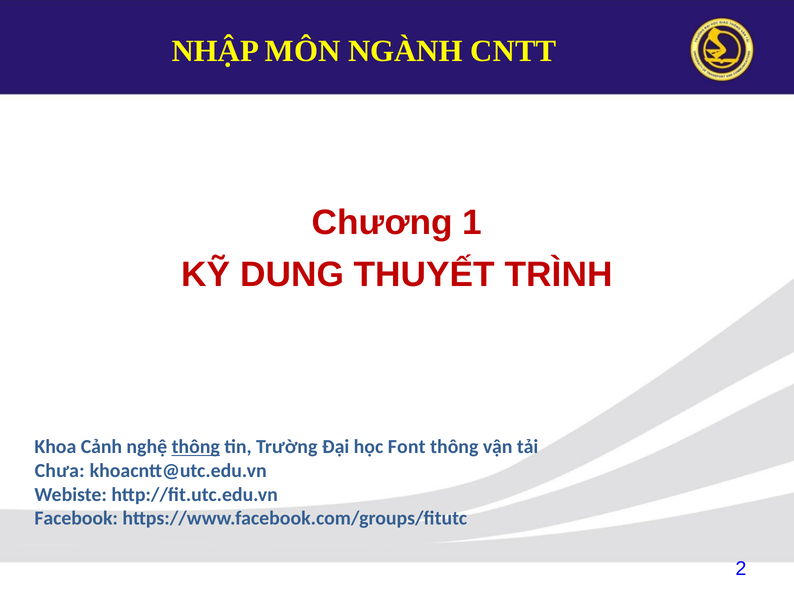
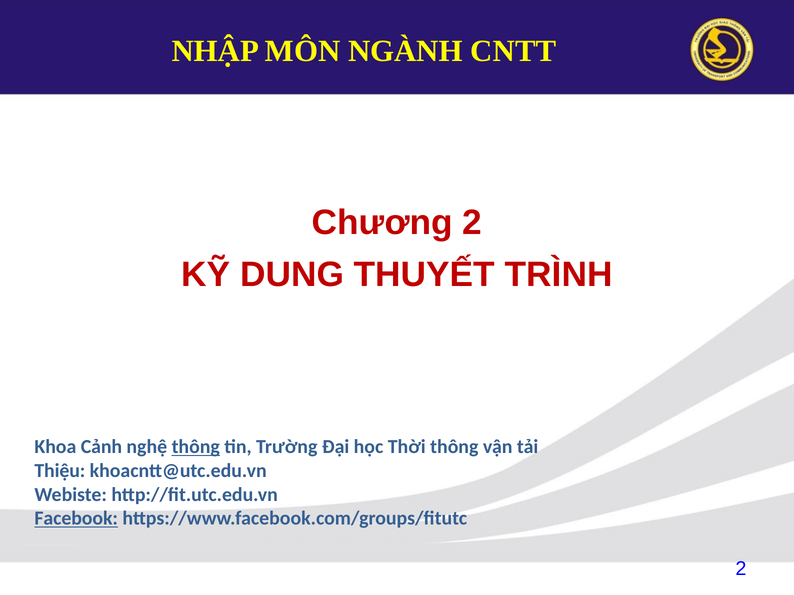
Chương 1: 1 -> 2
Font: Font -> Thời
Chưa: Chưa -> Thiệu
Facebook underline: none -> present
